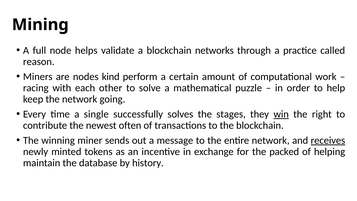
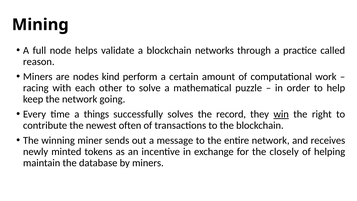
single: single -> things
stages: stages -> record
receives underline: present -> none
packed: packed -> closely
by history: history -> miners
